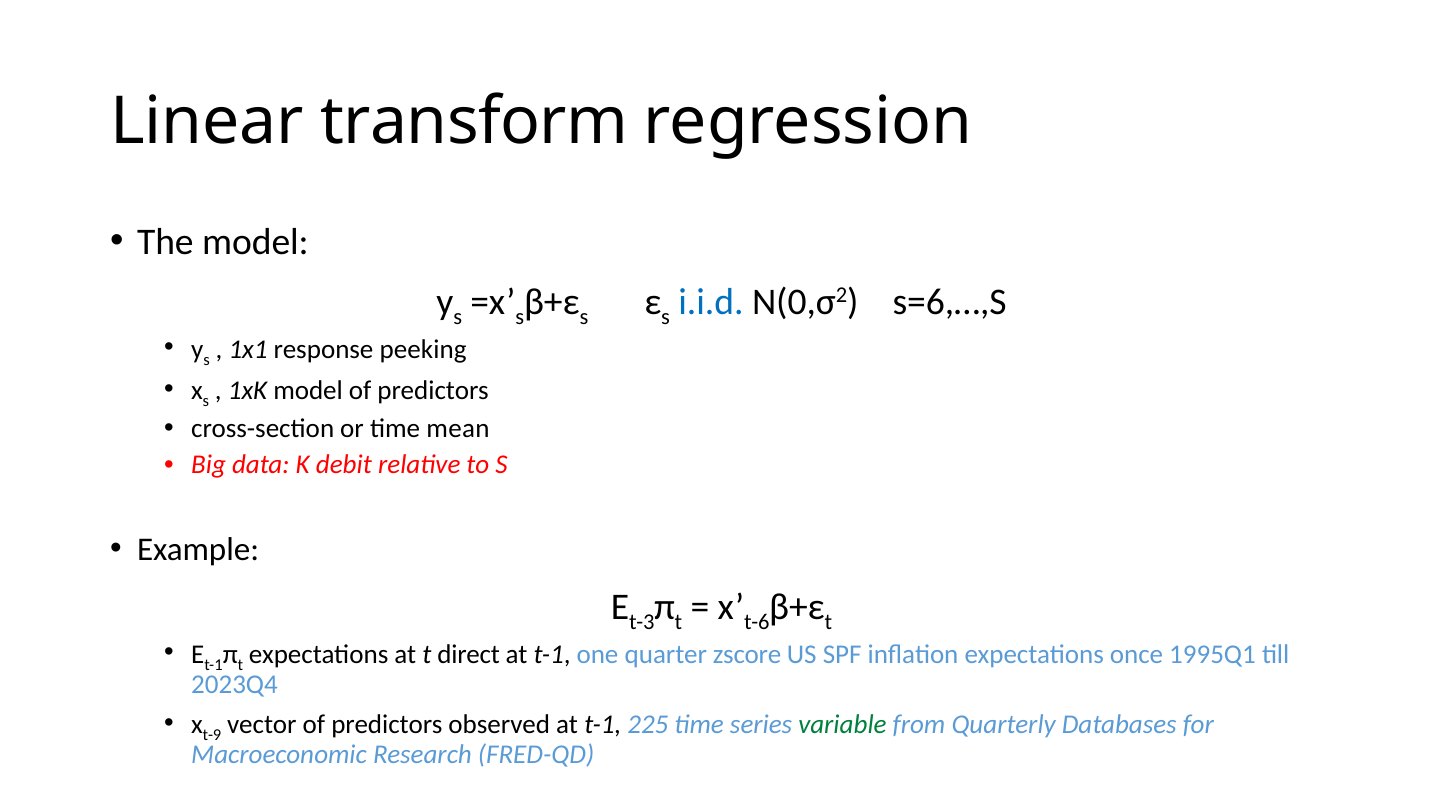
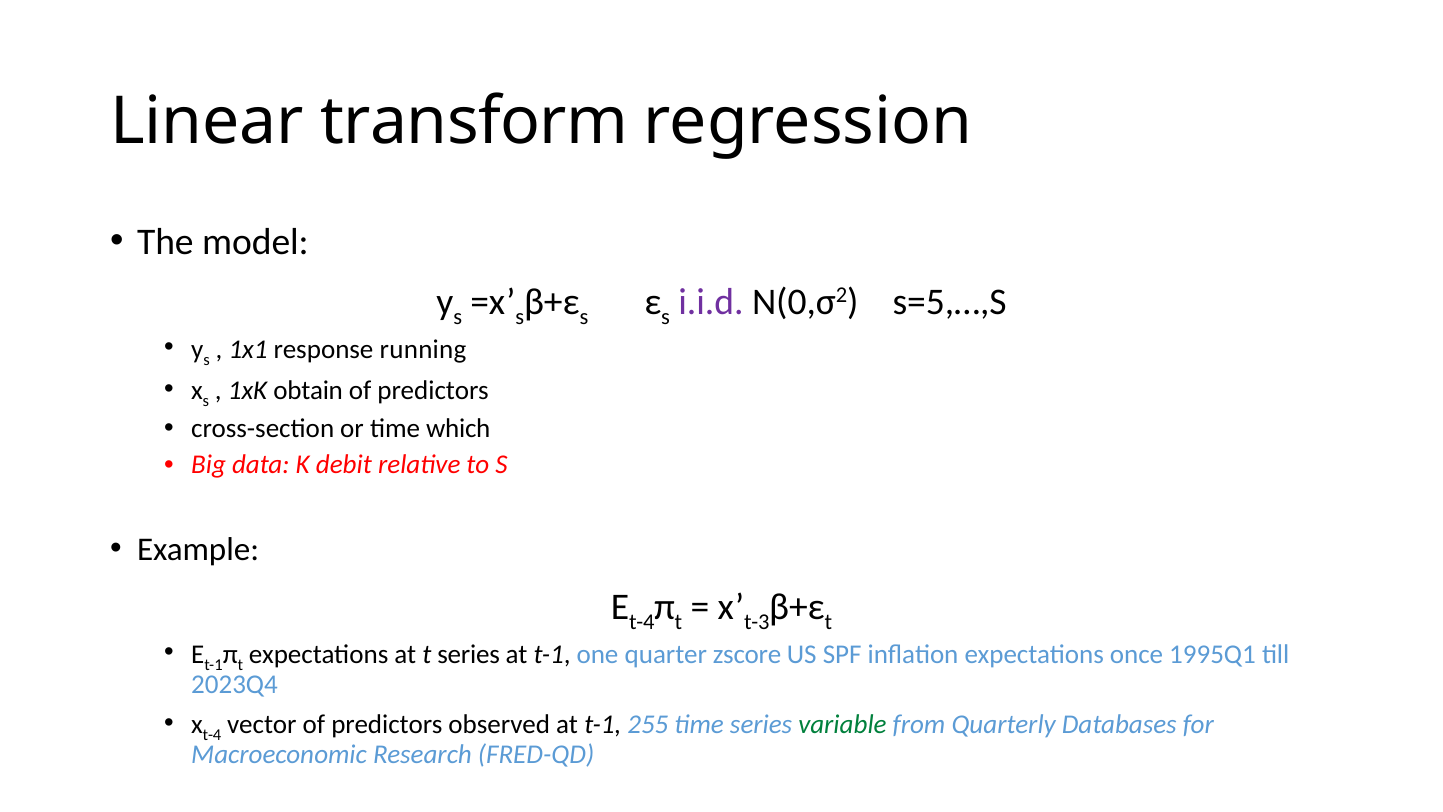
i.i.d colour: blue -> purple
s=6,…,S: s=6,…,S -> s=5,…,S
peeking: peeking -> running
1xK model: model -> obtain
mean: mean -> which
t-3 at (642, 622): t-3 -> t-4
t-6: t-6 -> t-3
t direct: direct -> series
t-9 at (212, 735): t-9 -> t-4
225: 225 -> 255
